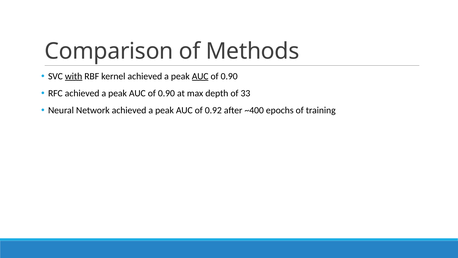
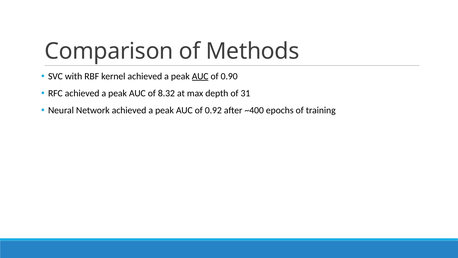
with underline: present -> none
0.90 at (166, 93): 0.90 -> 8.32
33: 33 -> 31
